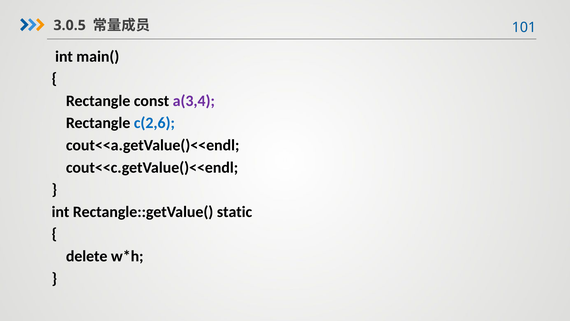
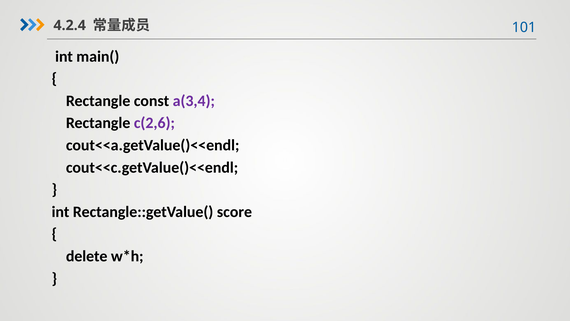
3.0.5: 3.0.5 -> 4.2.4
c(2,6 colour: blue -> purple
static: static -> score
